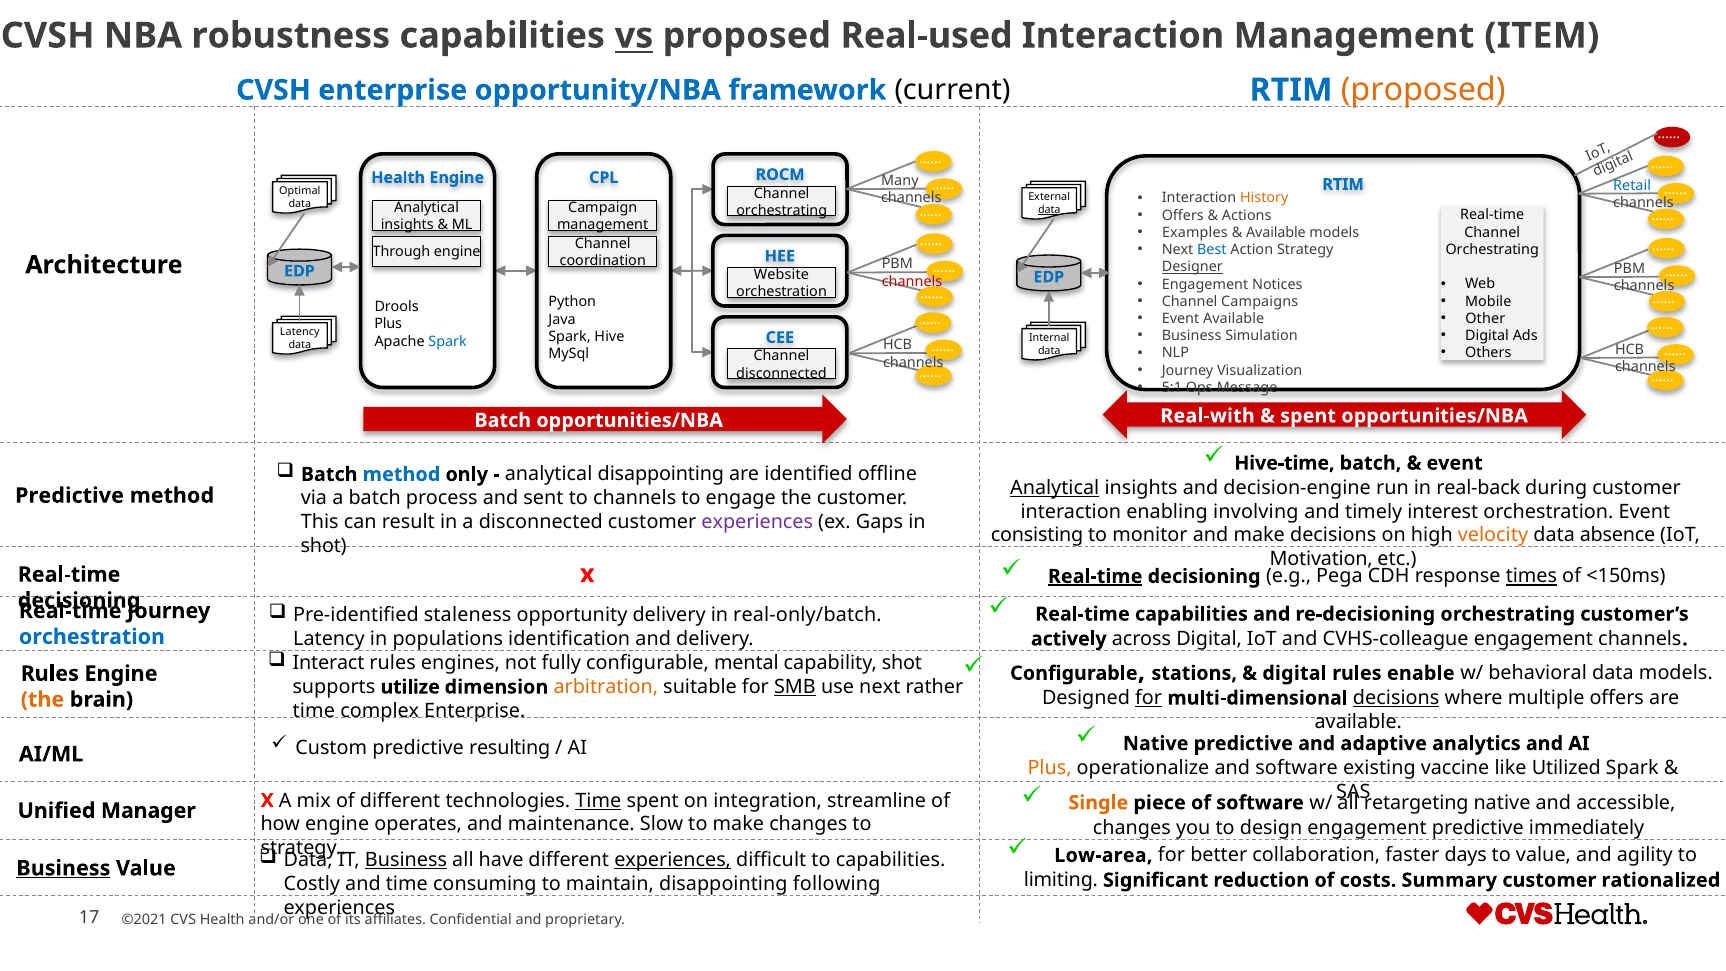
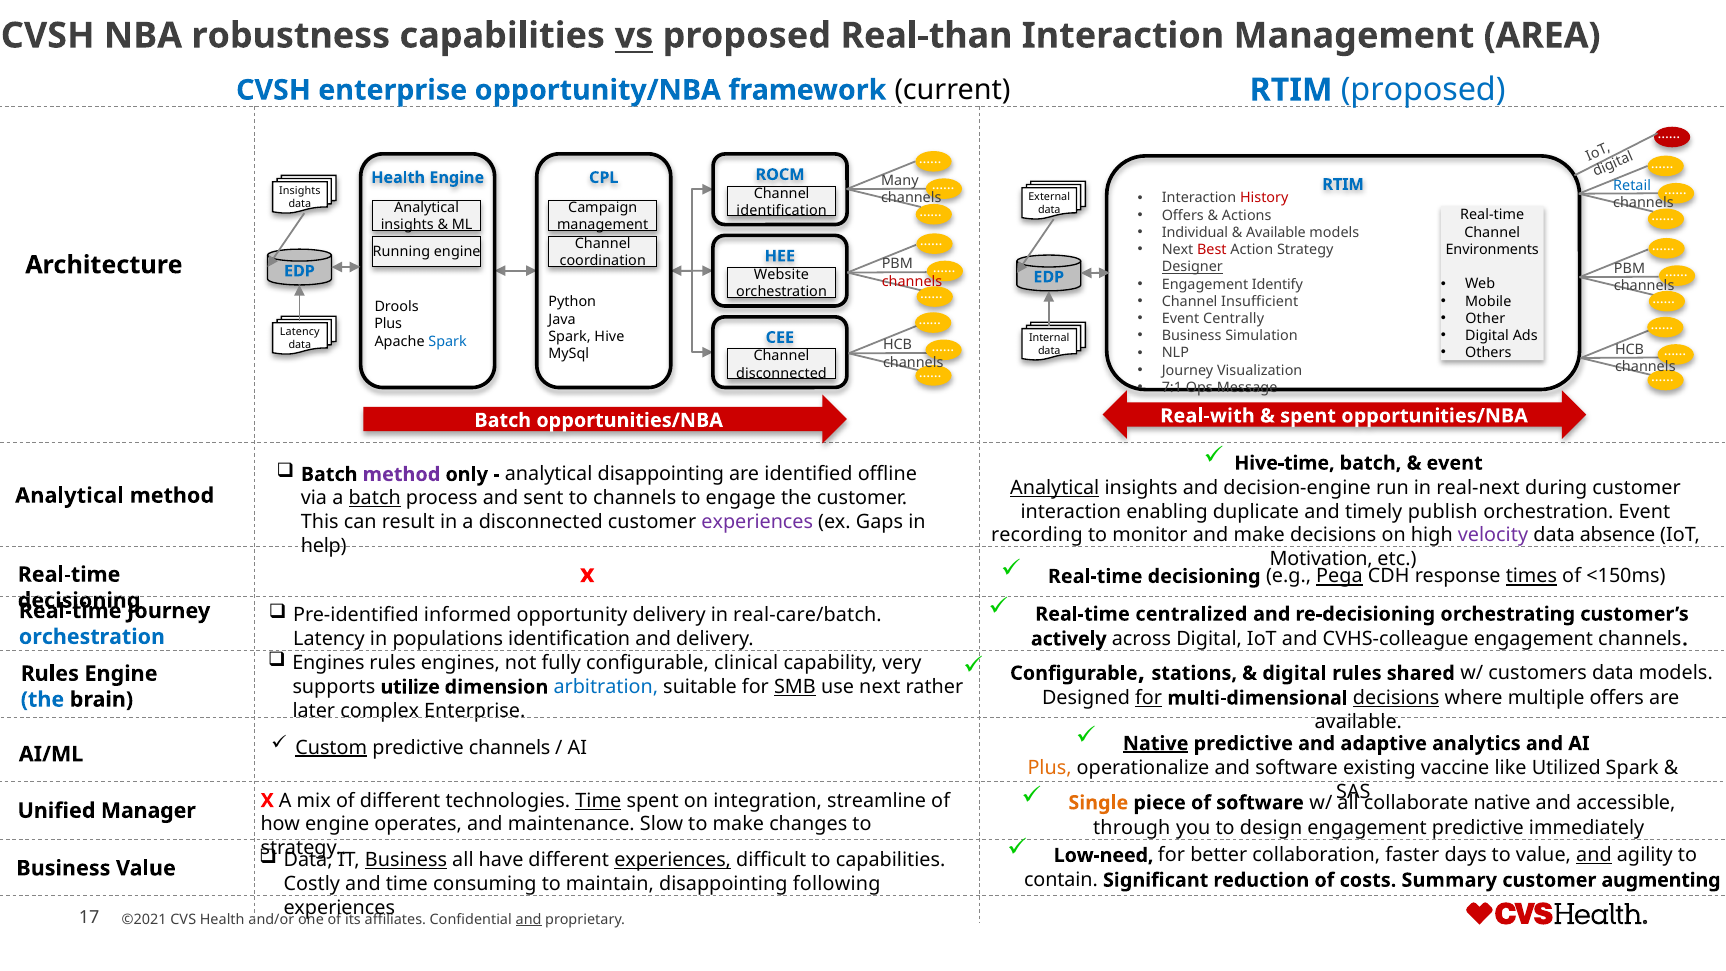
Real-used: Real-used -> Real-than
ITEM: ITEM -> AREA
proposed at (1423, 90) colour: orange -> blue
Optimal at (300, 191): Optimal -> Insights
History colour: orange -> red
orchestrating at (782, 211): orchestrating -> identification
data at (1049, 210) underline: present -> none
Examples: Examples -> Individual
Best colour: blue -> red
Orchestrating at (1492, 250): Orchestrating -> Environments
Through: Through -> Running
Notices: Notices -> Identify
Campaigns: Campaigns -> Insufficient
Event Available: Available -> Centrally
5:1: 5:1 -> 7:1
method at (402, 474) colour: blue -> purple
real-back: real-back -> real-next
Predictive at (70, 496): Predictive -> Analytical
batch at (375, 498) underline: none -> present
involving: involving -> duplicate
interest: interest -> publish
consisting: consisting -> recording
velocity colour: orange -> purple
shot at (324, 546): shot -> help
Real-time at (1095, 577) underline: present -> none
Pega underline: none -> present
Real-time capabilities: capabilities -> centralized
staleness: staleness -> informed
real-only/batch: real-only/batch -> real-care/batch
Interact at (328, 663): Interact -> Engines
mental: mental -> clinical
capability shot: shot -> very
enable: enable -> shared
behavioral: behavioral -> customers
arbitration colour: orange -> blue
the at (42, 700) colour: orange -> blue
time at (314, 711): time -> later
Native at (1156, 744) underline: none -> present
Custom underline: none -> present
predictive resulting: resulting -> channels
retargeting: retargeting -> collaborate
changes at (1132, 828): changes -> through
Low-area: Low-area -> Low-need
and at (1594, 856) underline: none -> present
Business at (63, 868) underline: present -> none
limiting: limiting -> contain
rationalized: rationalized -> augmenting
and at (529, 920) underline: none -> present
